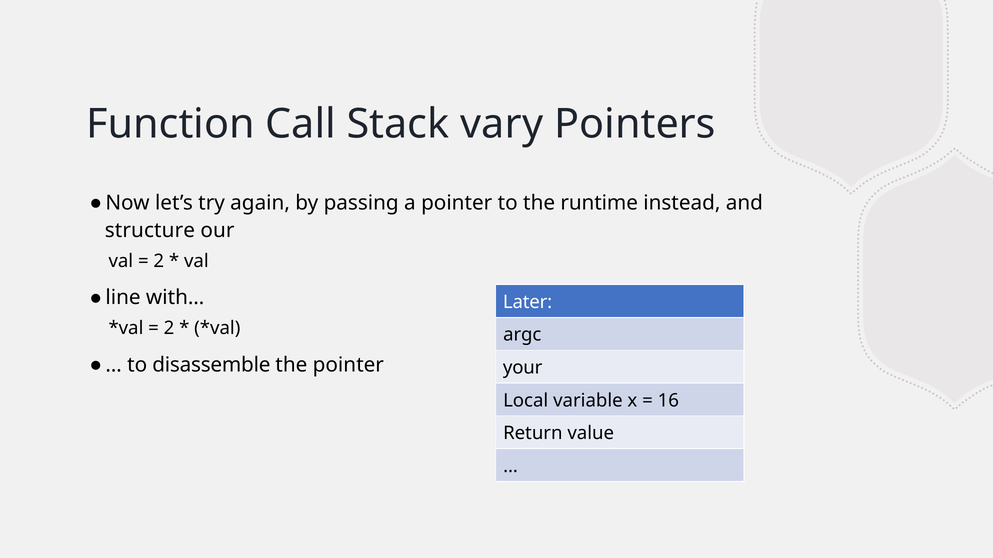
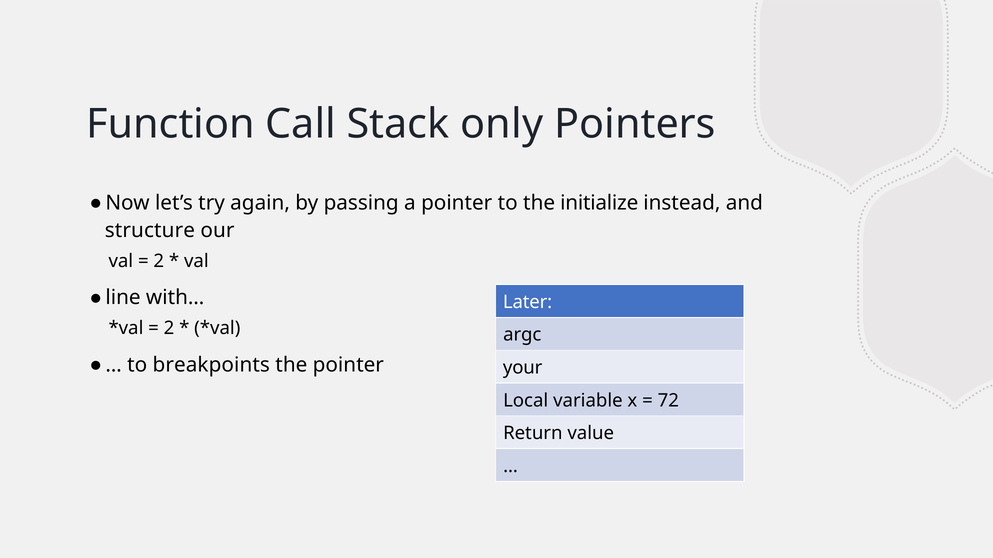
vary: vary -> only
runtime: runtime -> initialize
disassemble: disassemble -> breakpoints
16: 16 -> 72
